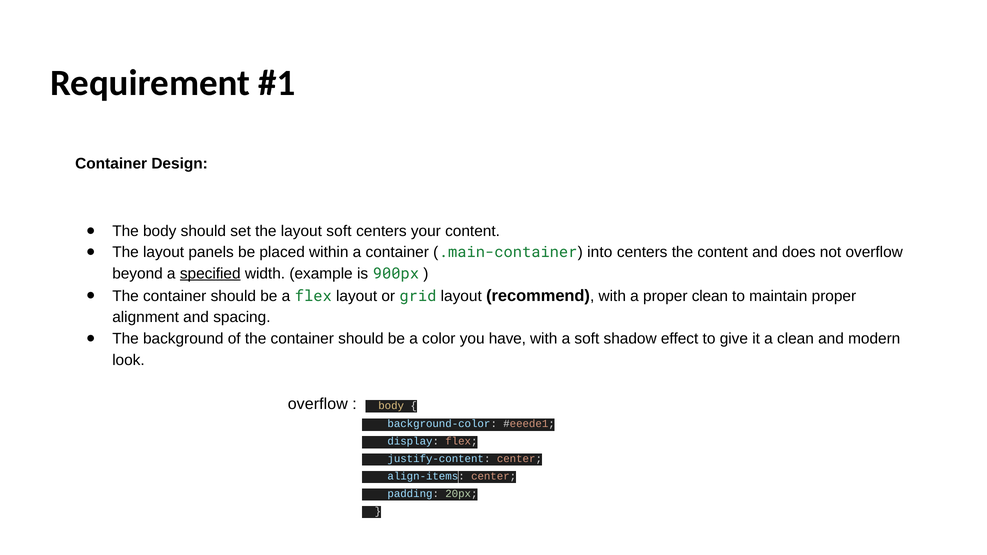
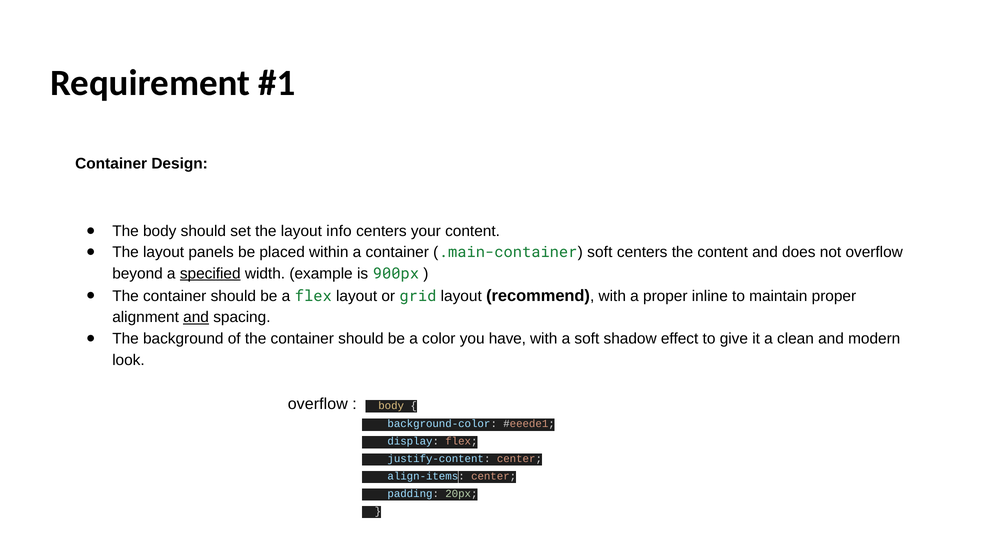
layout soft: soft -> info
.main-container into: into -> soft
proper clean: clean -> inline
and at (196, 318) underline: none -> present
